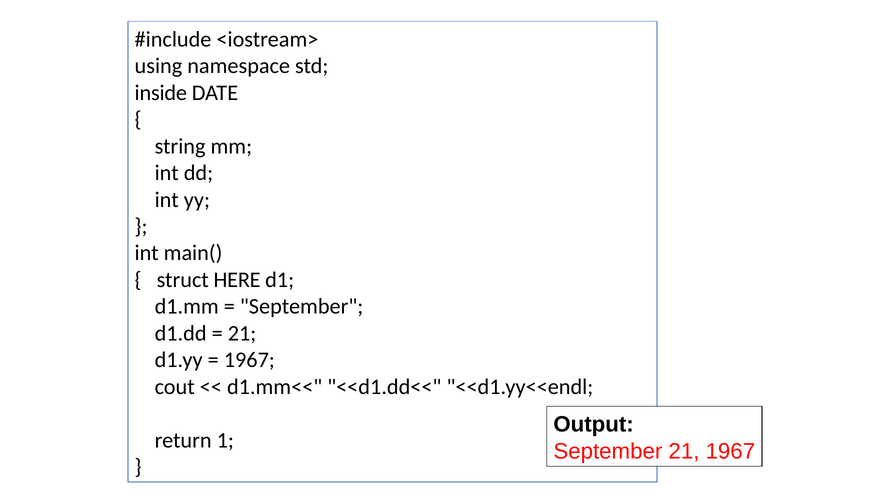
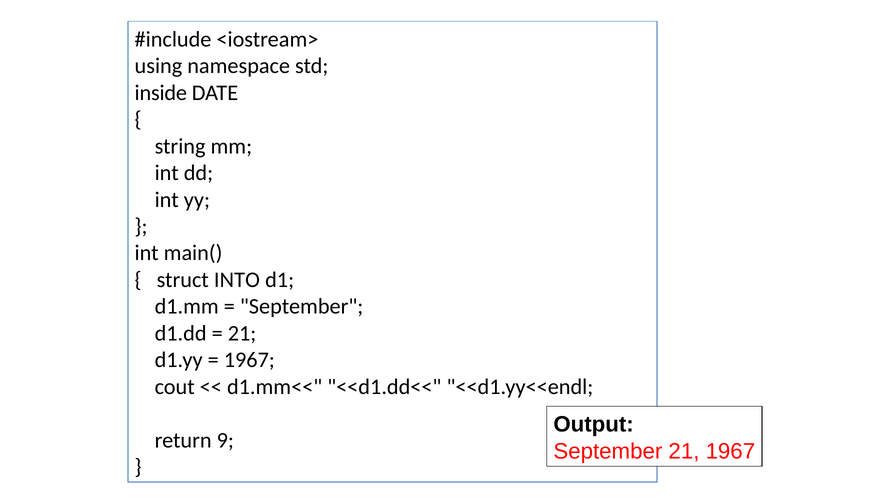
HERE: HERE -> INTO
1: 1 -> 9
